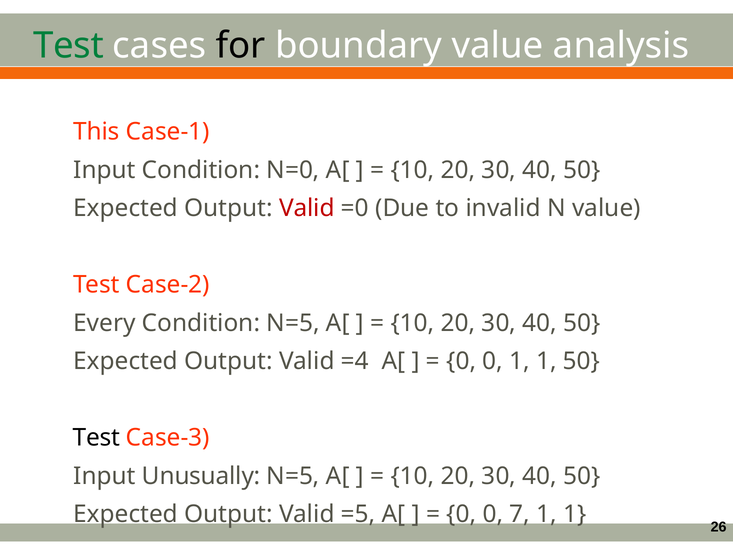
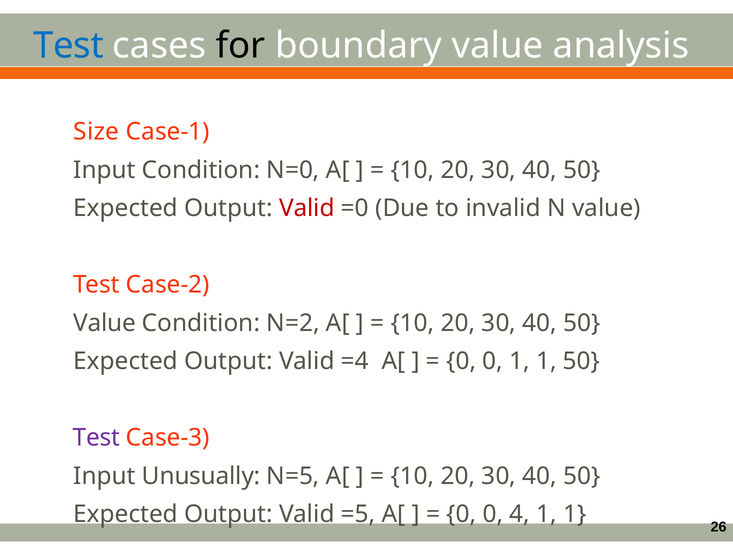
Test at (68, 45) colour: green -> blue
This: This -> Size
Every at (105, 323): Every -> Value
Condition N=5: N=5 -> N=2
Test at (97, 438) colour: black -> purple
7: 7 -> 4
